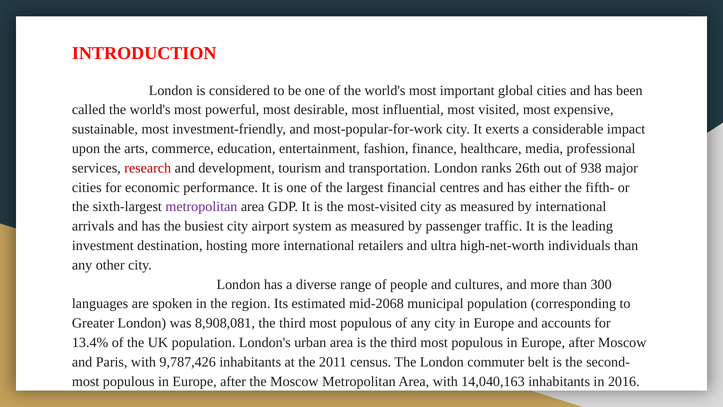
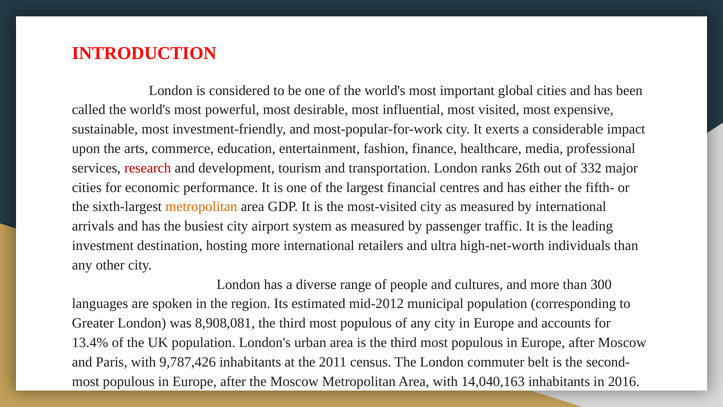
938: 938 -> 332
metropolitan at (201, 207) colour: purple -> orange
mid-2068: mid-2068 -> mid-2012
